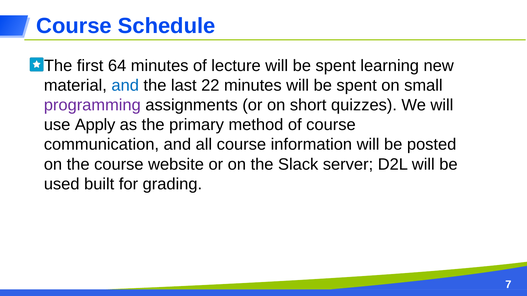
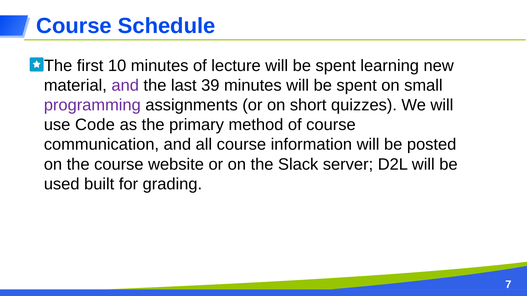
64: 64 -> 10
and at (125, 85) colour: blue -> purple
22: 22 -> 39
Apply: Apply -> Code
